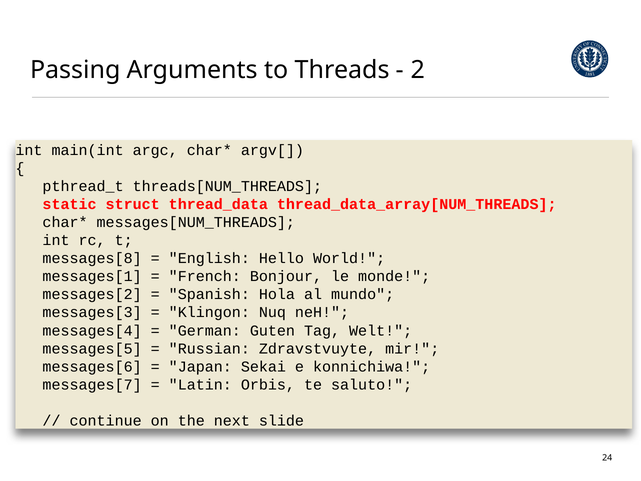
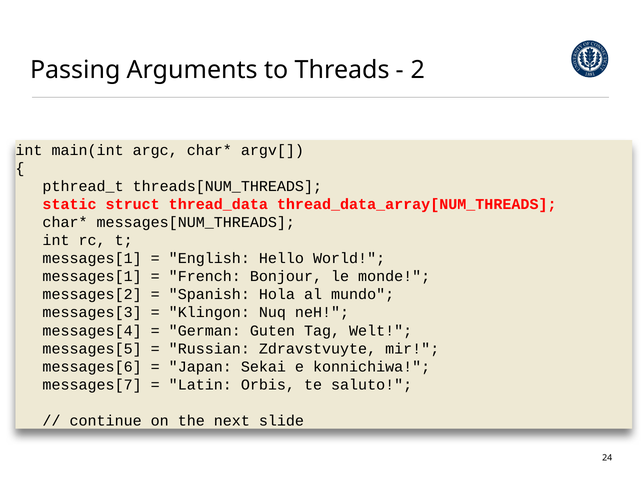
messages[8 at (92, 258): messages[8 -> messages[1
